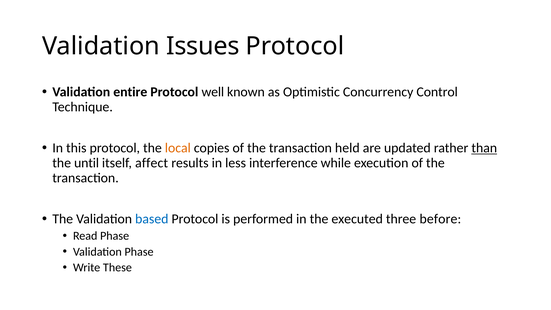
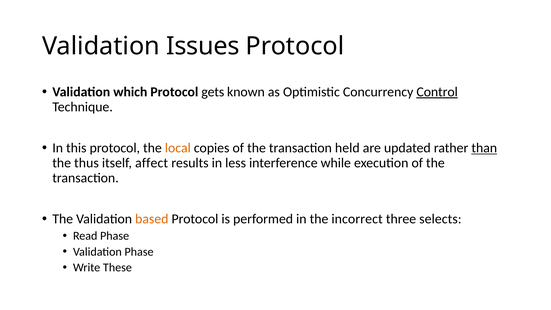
entire: entire -> which
well: well -> gets
Control underline: none -> present
until: until -> thus
based colour: blue -> orange
executed: executed -> incorrect
before: before -> selects
